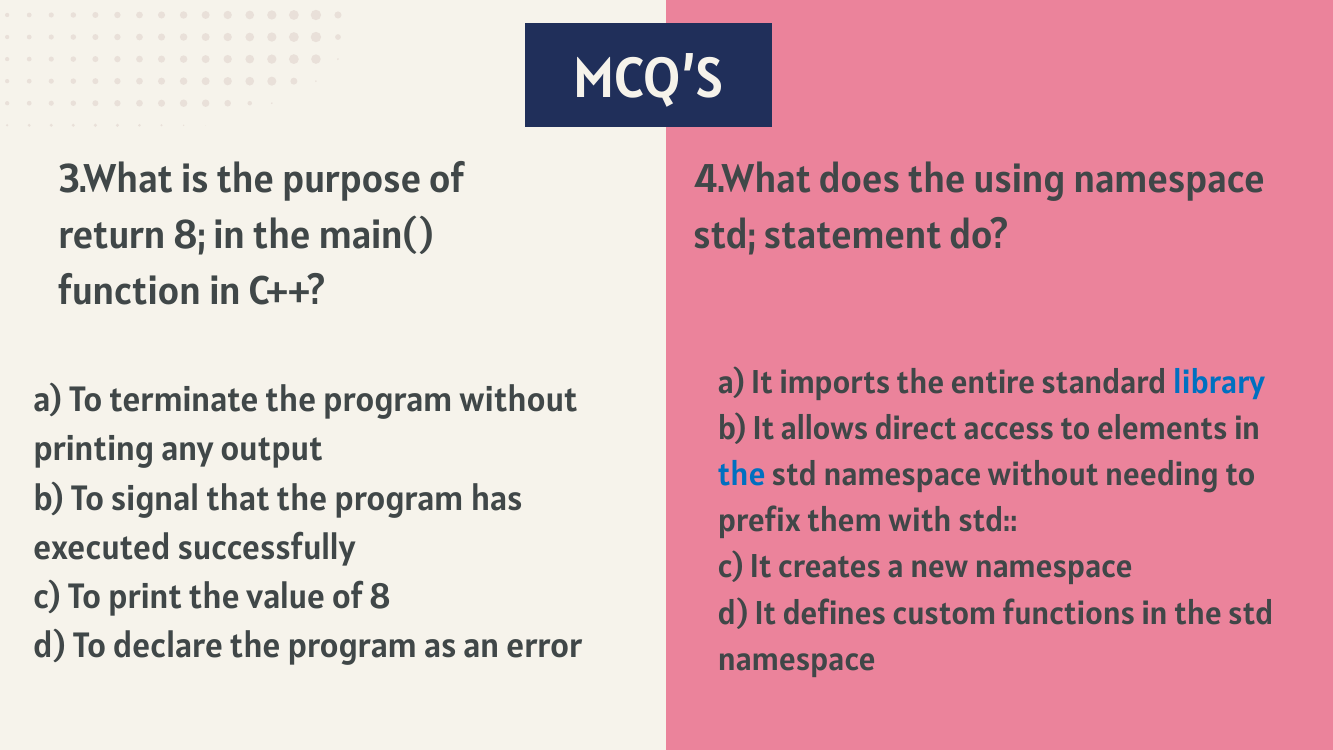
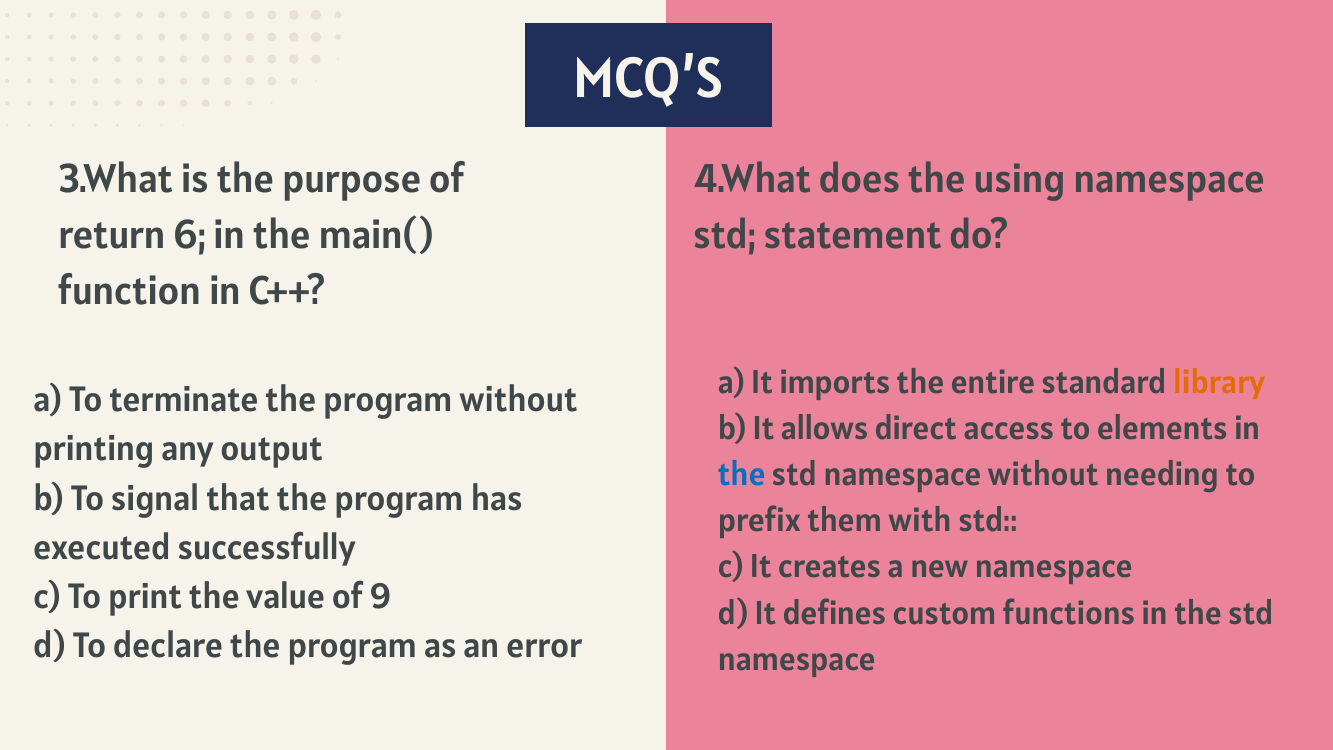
return 8: 8 -> 6
library colour: blue -> orange
of 8: 8 -> 9
